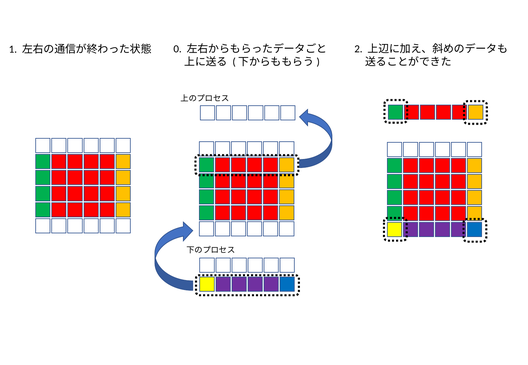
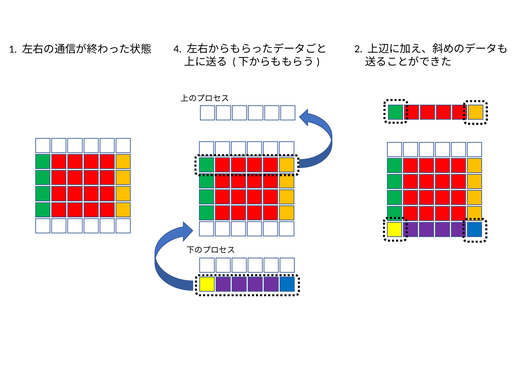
0: 0 -> 4
